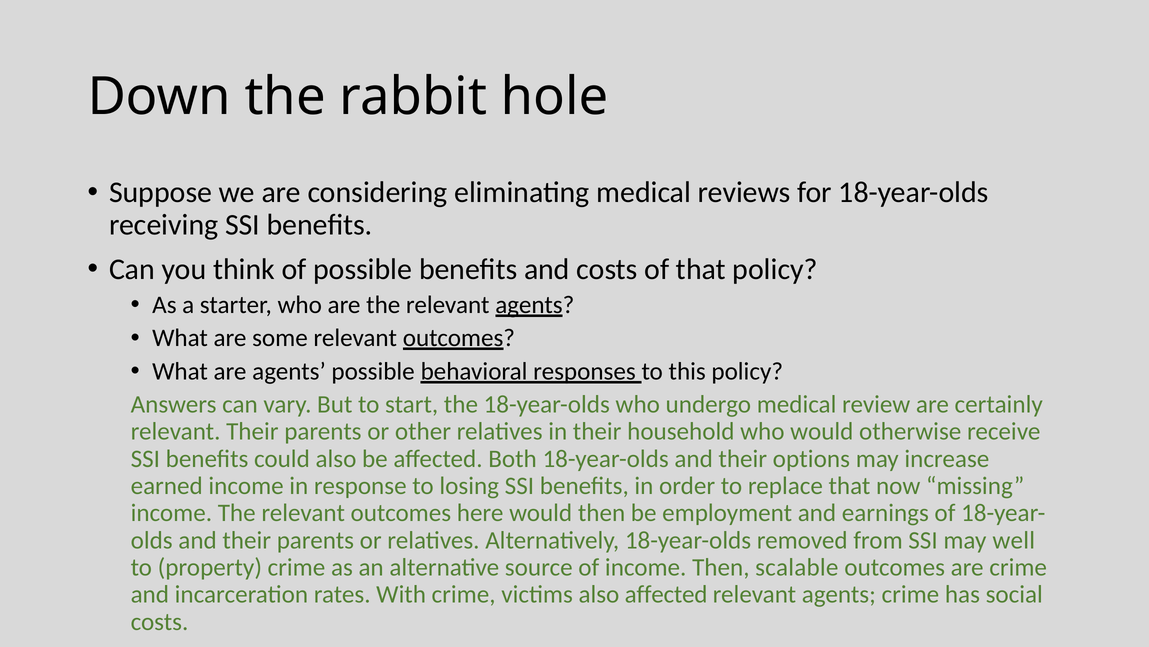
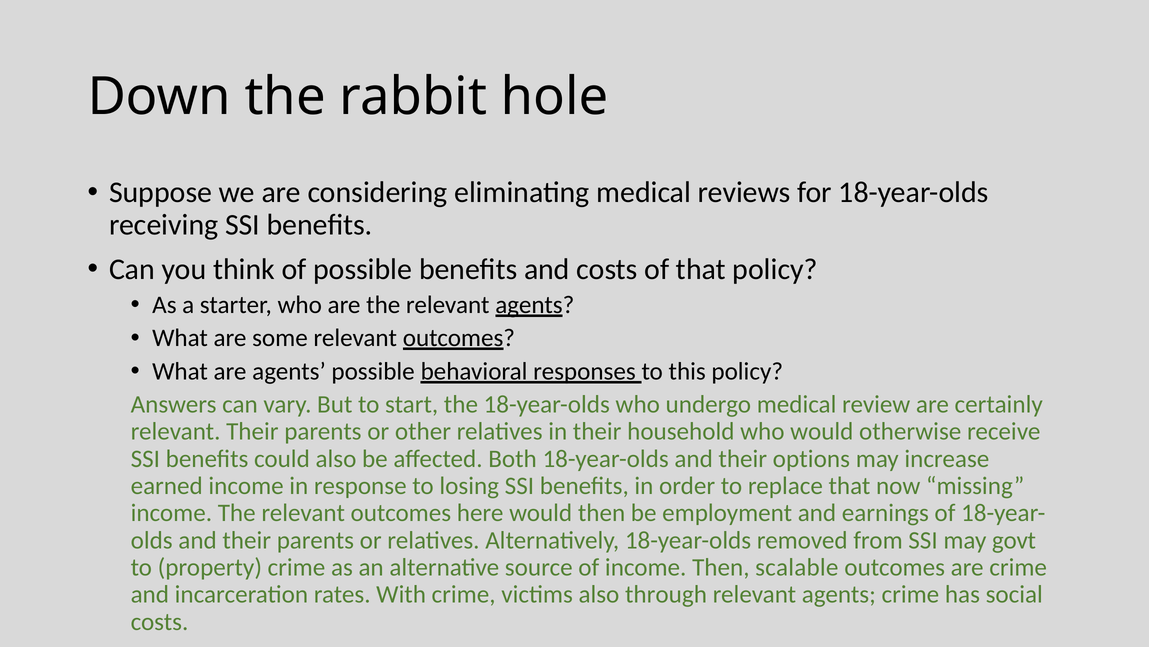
well: well -> govt
also affected: affected -> through
